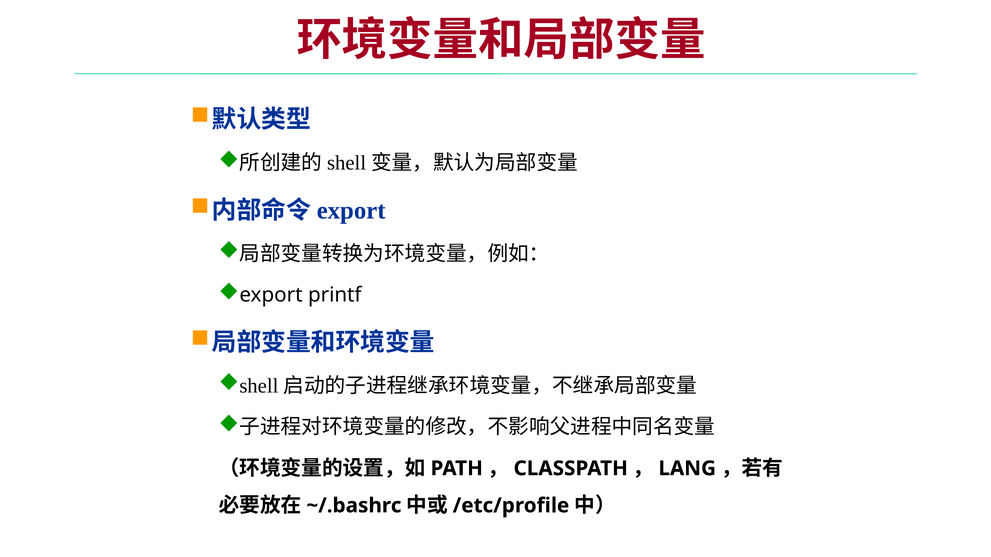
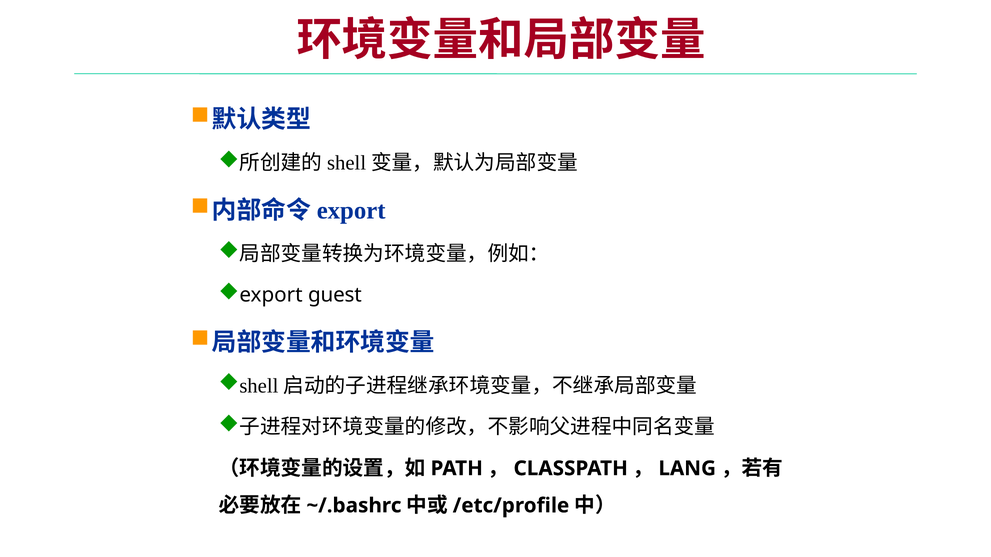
printf: printf -> guest
